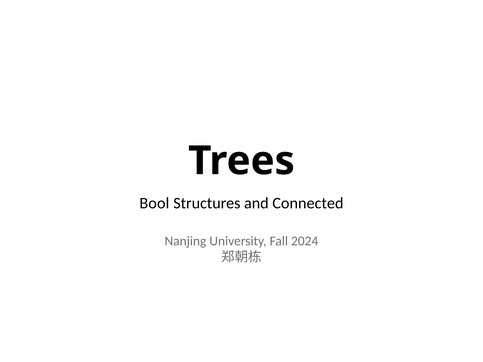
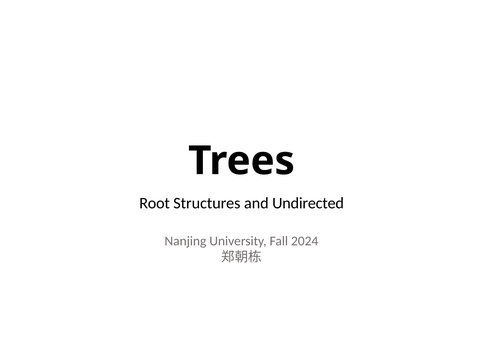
Bool: Bool -> Root
Connected: Connected -> Undirected
